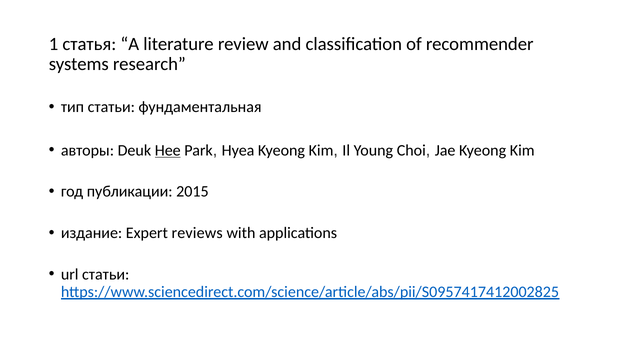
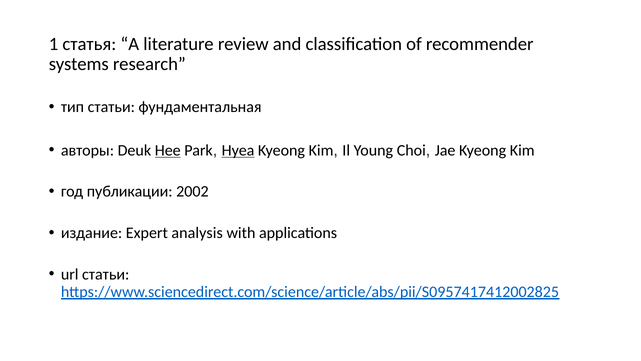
Hyea underline: none -> present
2015: 2015 -> 2002
reviews: reviews -> analysis
